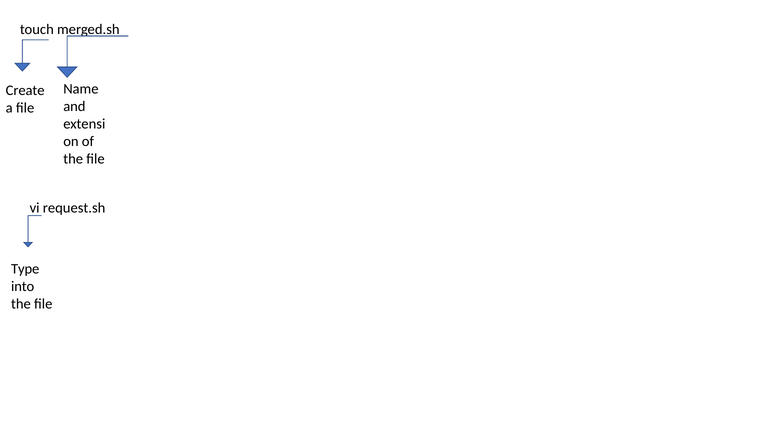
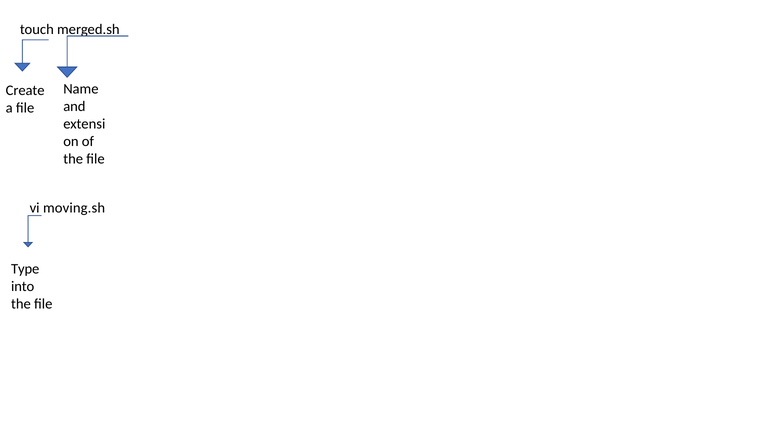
request.sh: request.sh -> moving.sh
